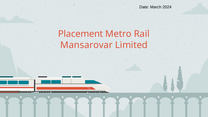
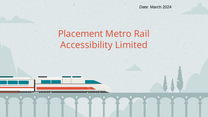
Mansarovar: Mansarovar -> Accessibility
